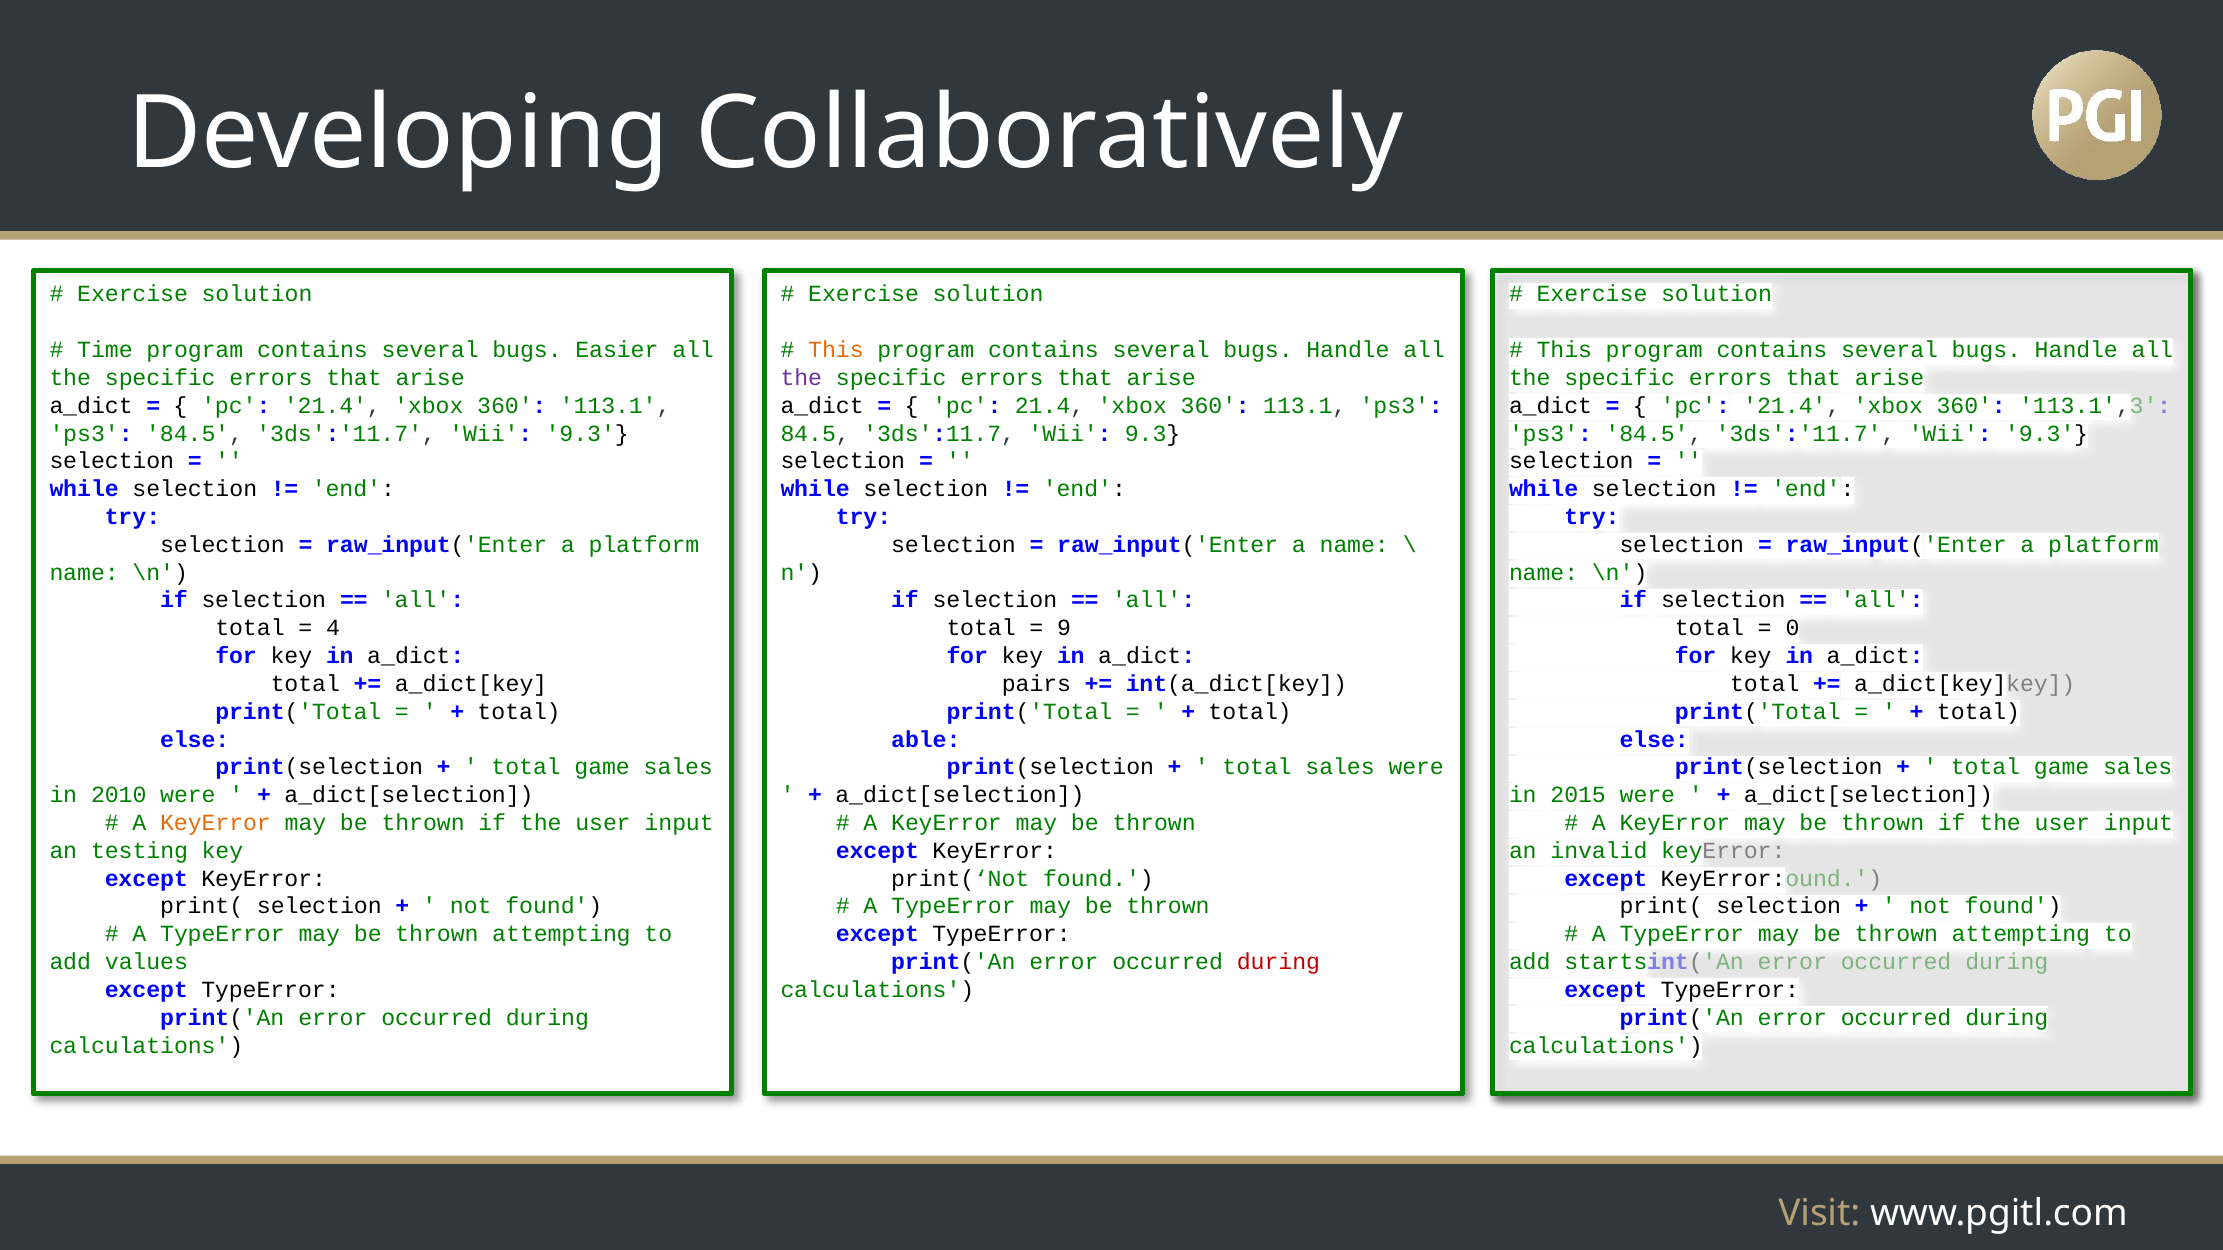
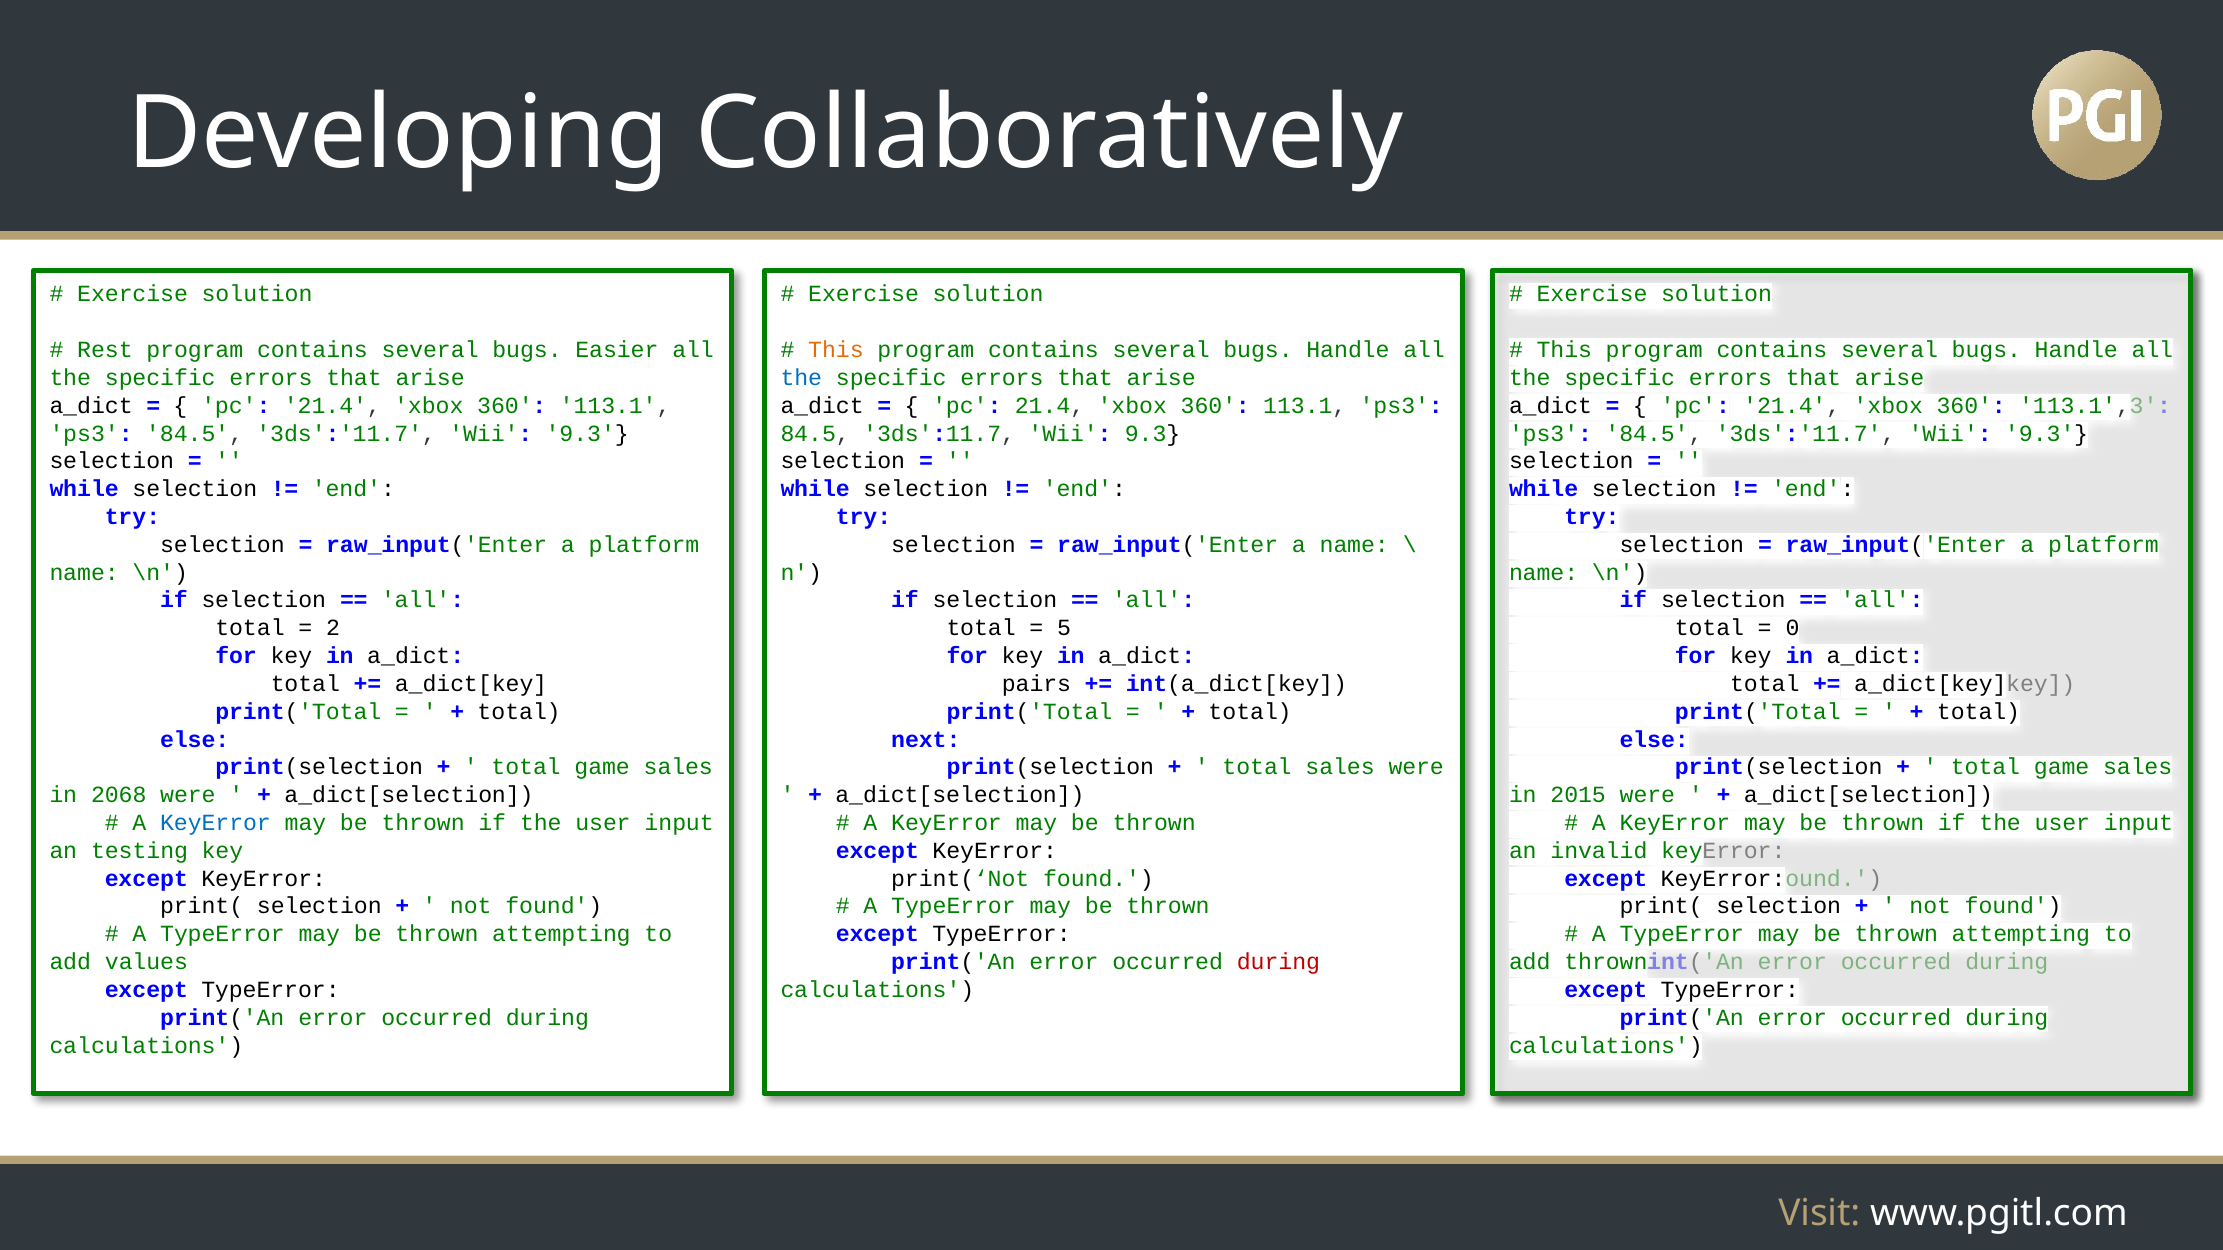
Time: Time -> Rest
the at (801, 378) colour: purple -> blue
4: 4 -> 2
9: 9 -> 5
able: able -> next
2010: 2010 -> 2068
KeyError at (216, 823) colour: orange -> blue
add starts: starts -> thrown
